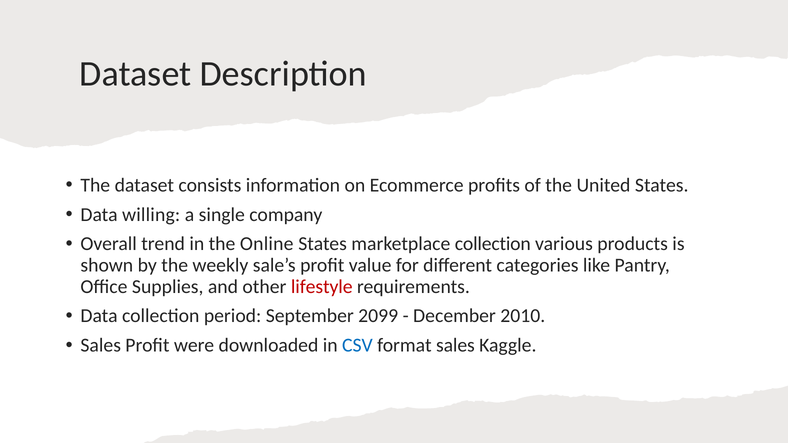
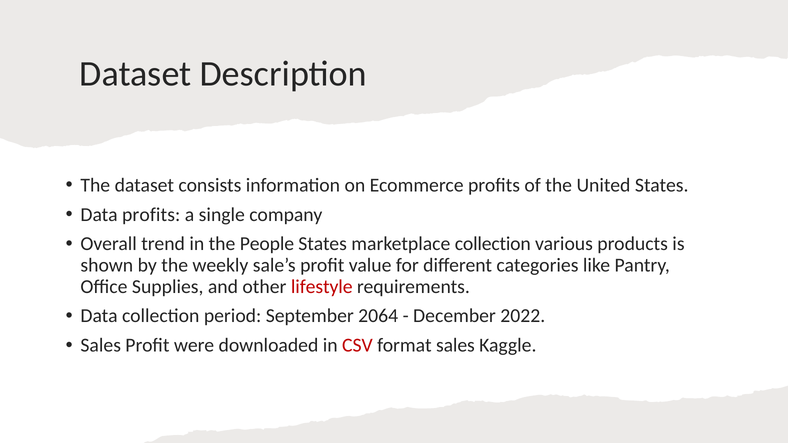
Data willing: willing -> profits
Online: Online -> People
2099: 2099 -> 2064
2010: 2010 -> 2022
CSV colour: blue -> red
